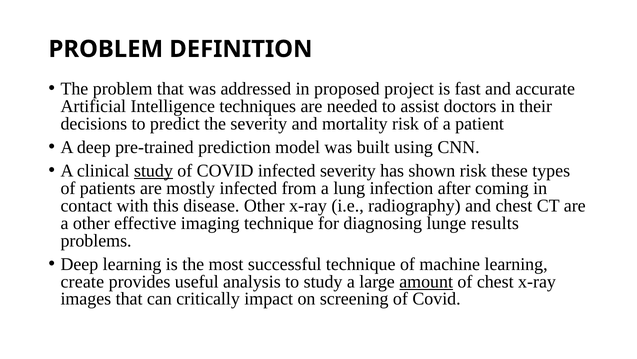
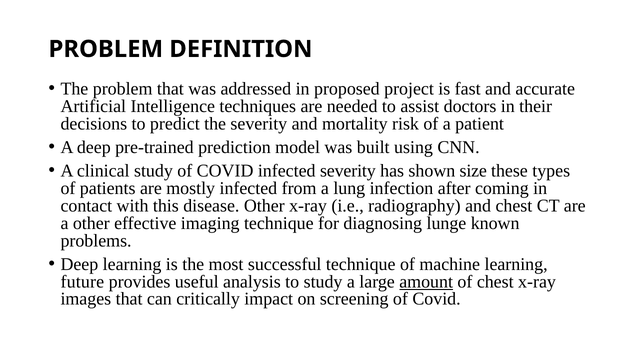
study at (153, 170) underline: present -> none
shown risk: risk -> size
results: results -> known
create: create -> future
